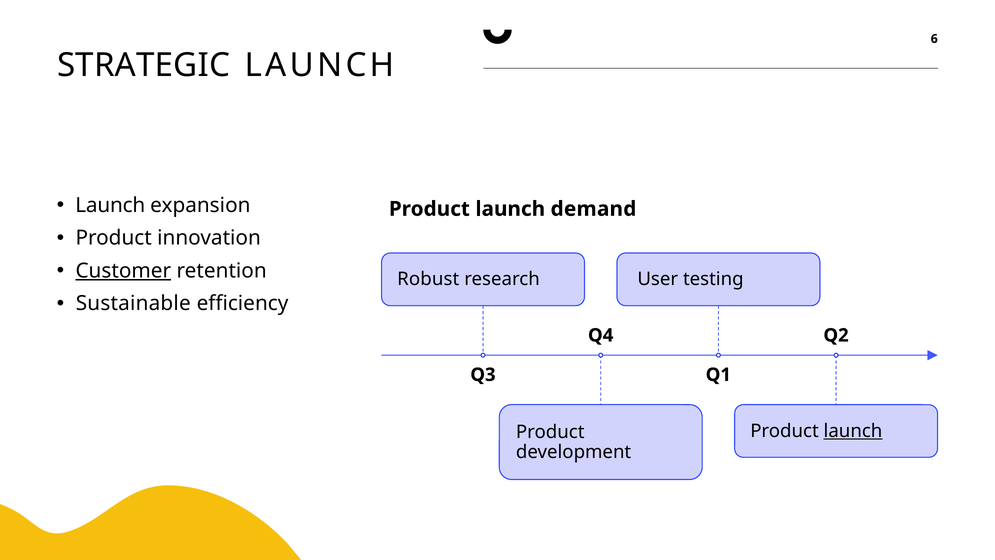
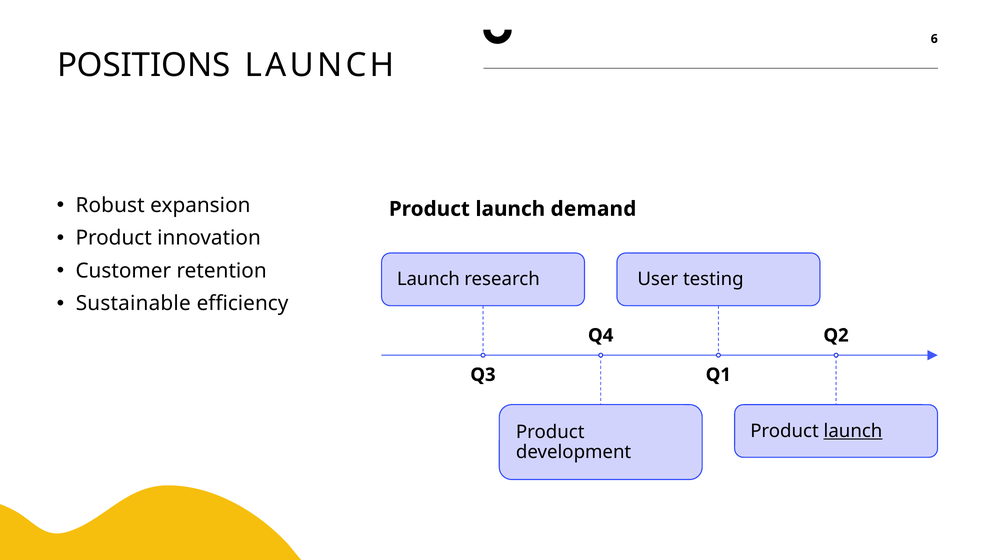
STRATEGIC: STRATEGIC -> POSITIONS
Launch at (110, 205): Launch -> Robust
Customer underline: present -> none
Robust at (428, 279): Robust -> Launch
